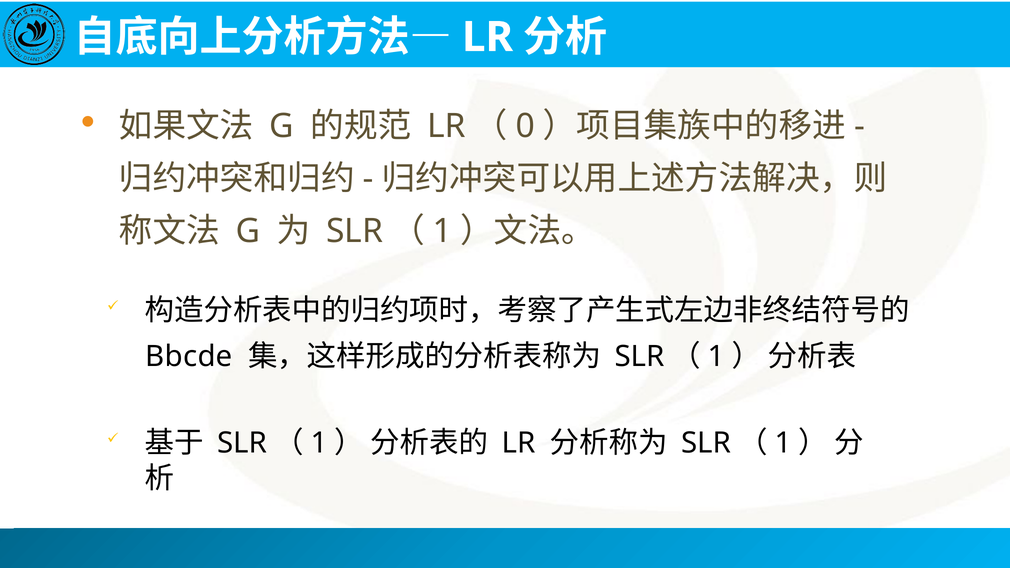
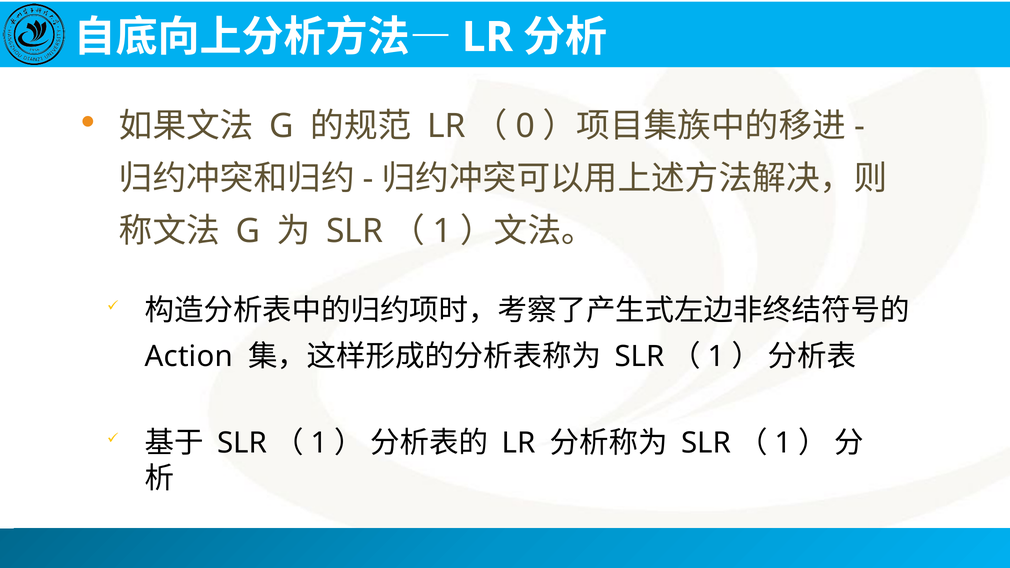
Bbcde: Bbcde -> Action
